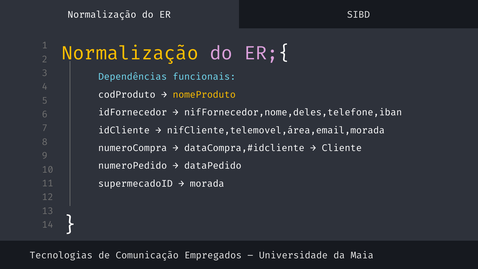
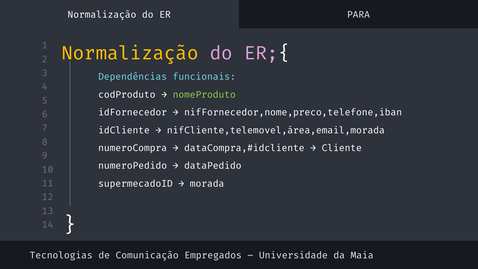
SIBD: SIBD -> PARA
nomeProduto colour: yellow -> light green
nifFornecedor,nome,deles,telefone,iban: nifFornecedor,nome,deles,telefone,iban -> nifFornecedor,nome,preco,telefone,iban
